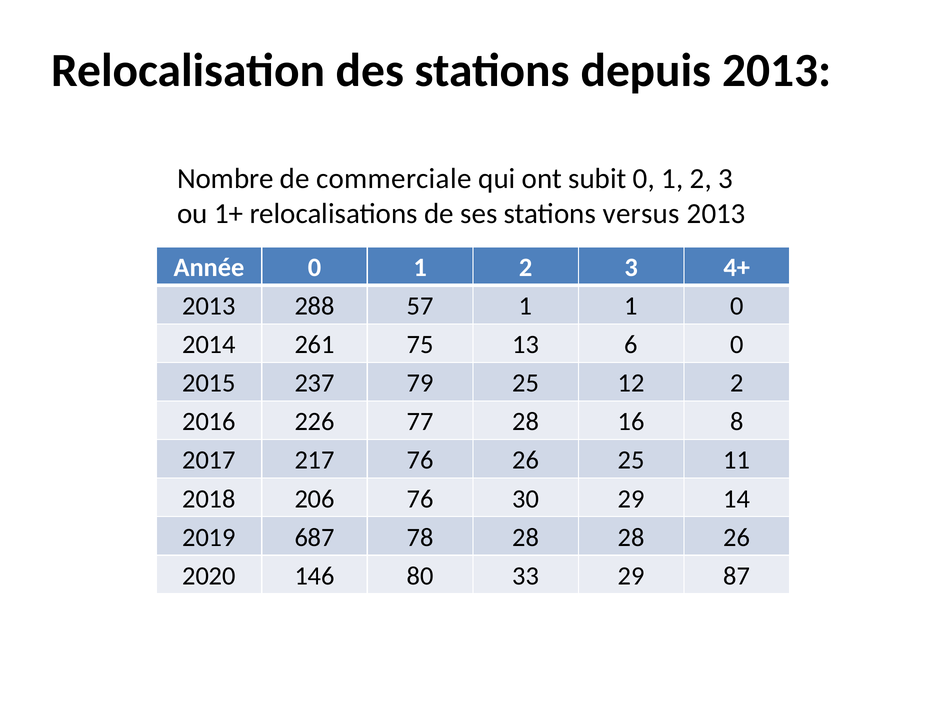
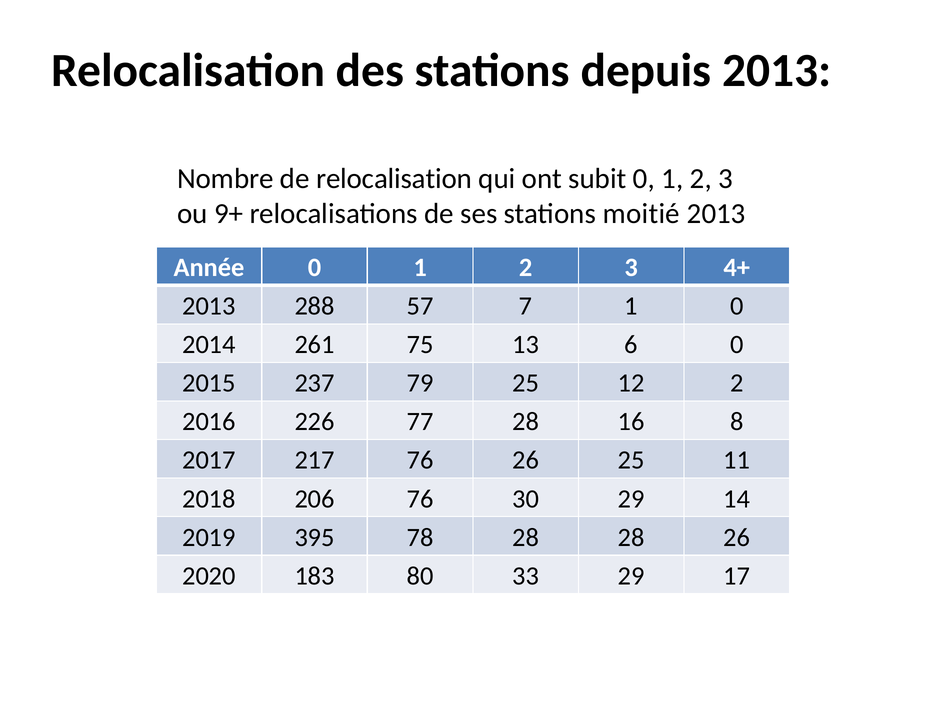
de commerciale: commerciale -> relocalisation
1+: 1+ -> 9+
versus: versus -> moitié
57 1: 1 -> 7
687: 687 -> 395
146: 146 -> 183
87: 87 -> 17
